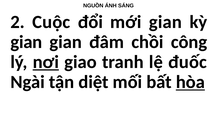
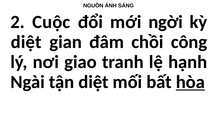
mới gian: gian -> ngời
gian at (26, 42): gian -> diệt
nơi underline: present -> none
đuốc: đuốc -> hạnh
